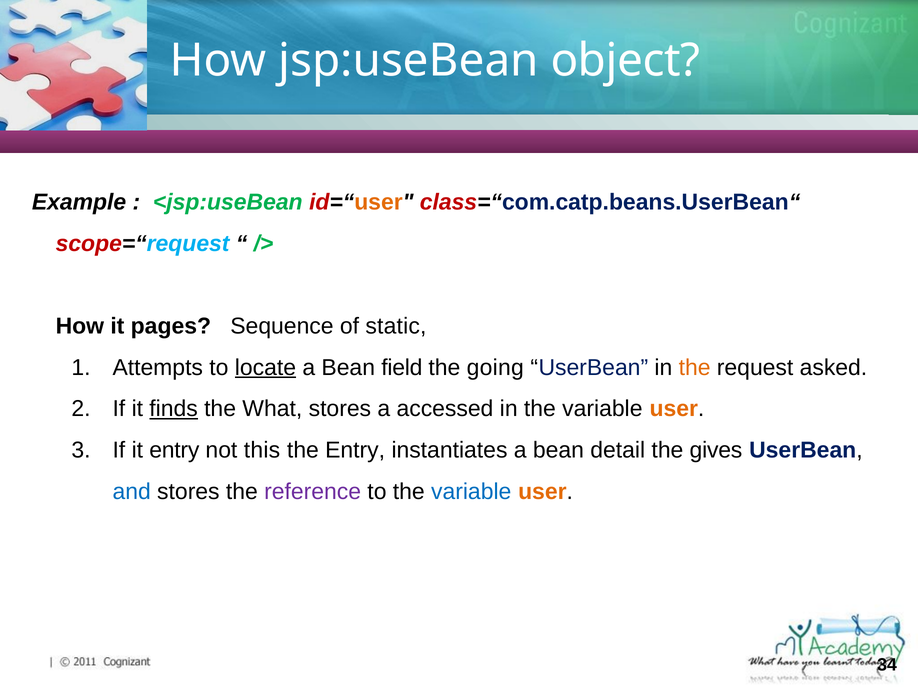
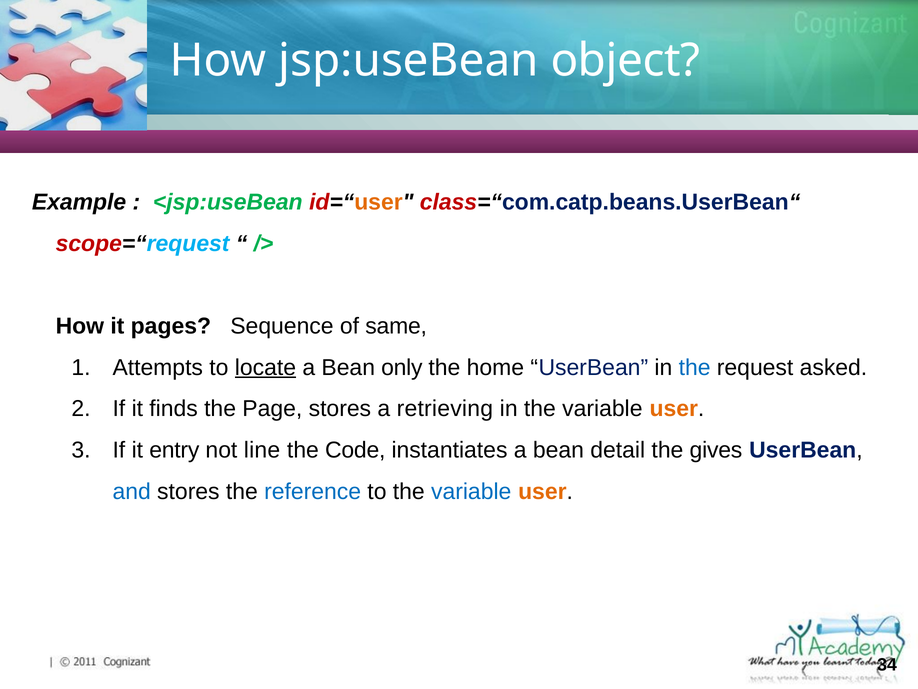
static: static -> same
field: field -> only
going: going -> home
the at (695, 367) colour: orange -> blue
finds underline: present -> none
What: What -> Page
accessed: accessed -> retrieving
this: this -> line
the Entry: Entry -> Code
reference colour: purple -> blue
